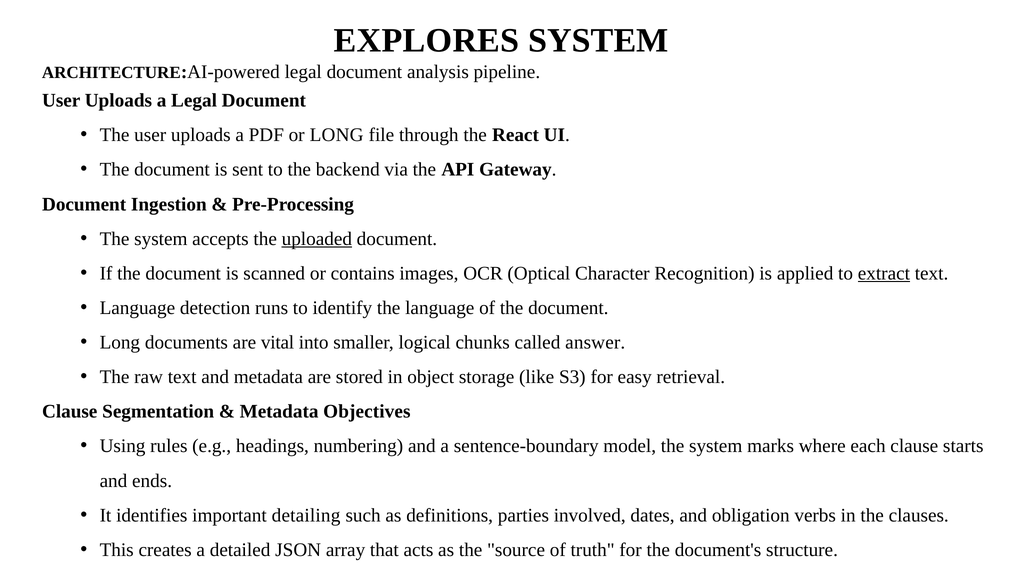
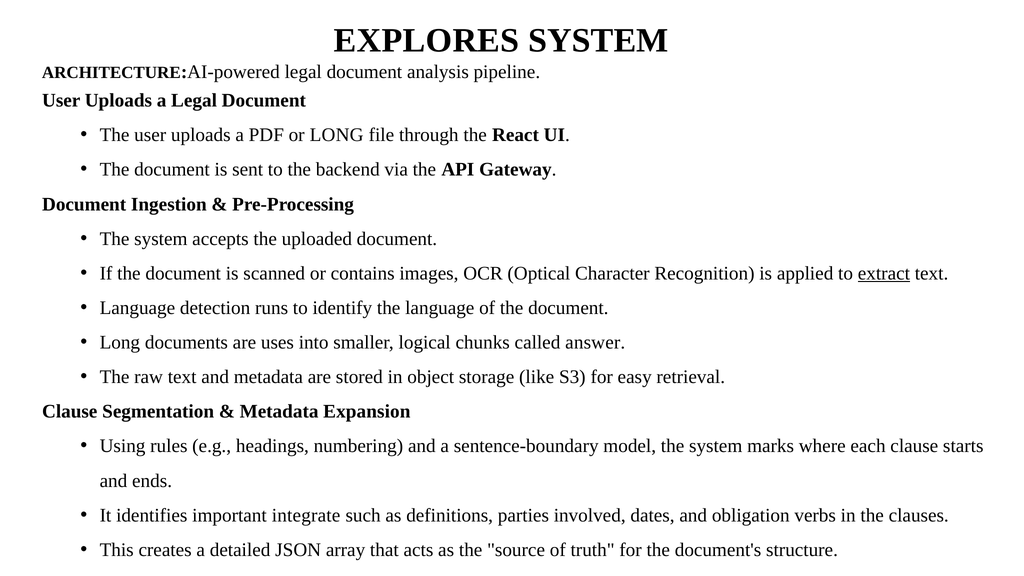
uploaded underline: present -> none
vital: vital -> uses
Objectives: Objectives -> Expansion
detailing: detailing -> integrate
